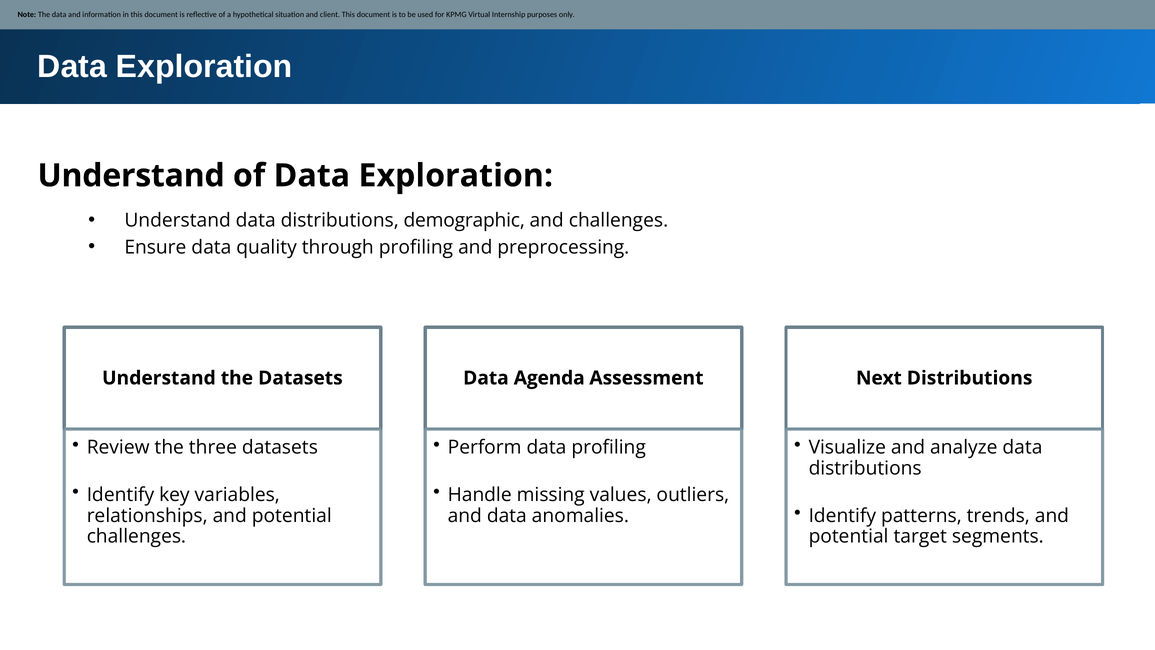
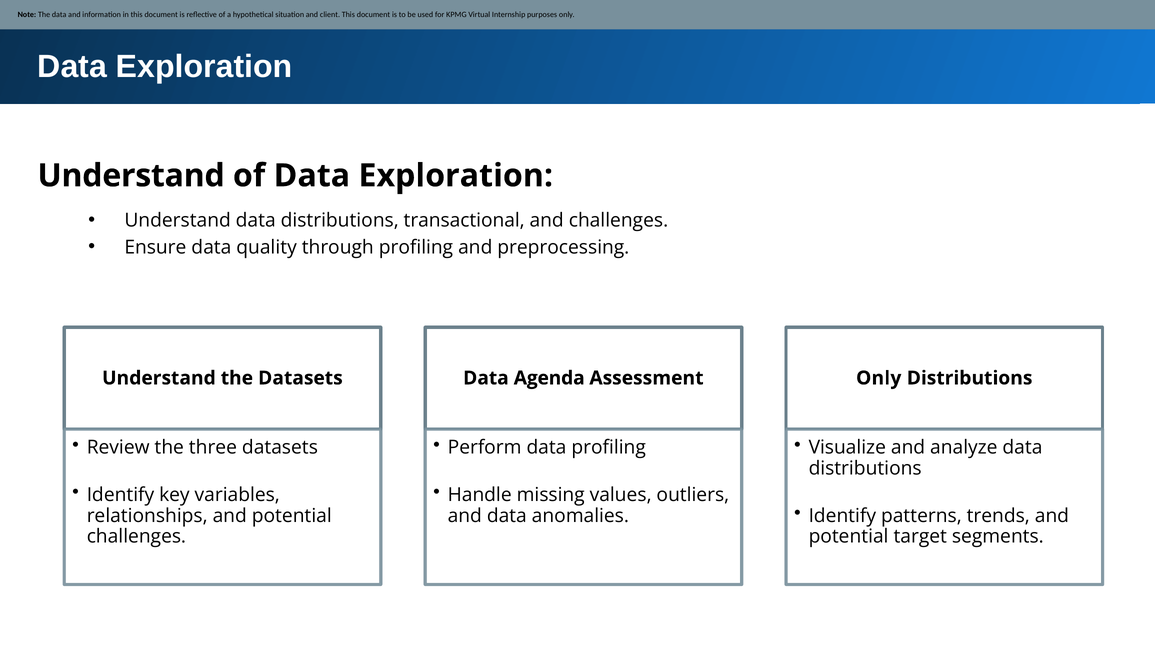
demographic: demographic -> transactional
Next at (879, 378): Next -> Only
